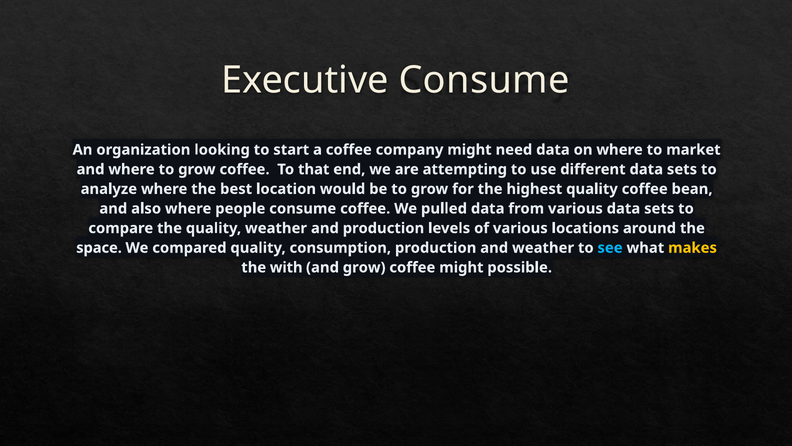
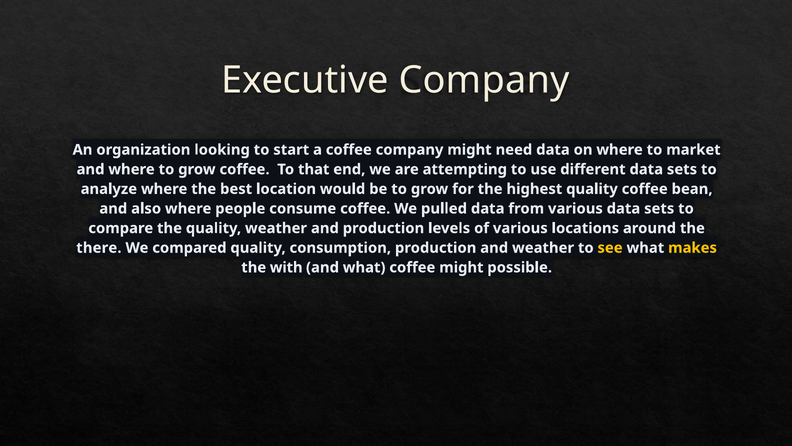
Executive Consume: Consume -> Company
space: space -> there
see colour: light blue -> yellow
and grow: grow -> what
